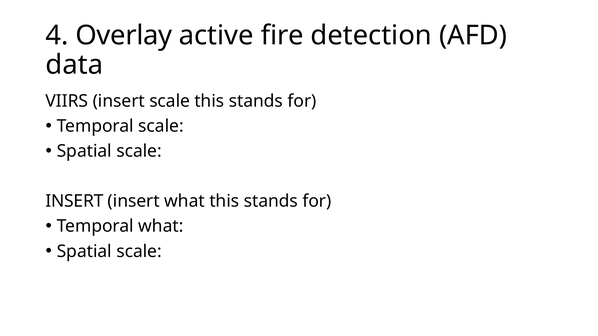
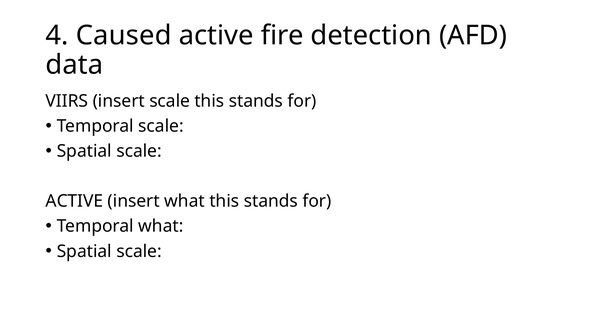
Overlay: Overlay -> Caused
INSERT at (74, 201): INSERT -> ACTIVE
